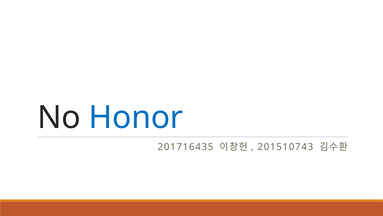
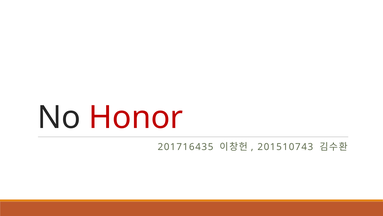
Honor colour: blue -> red
